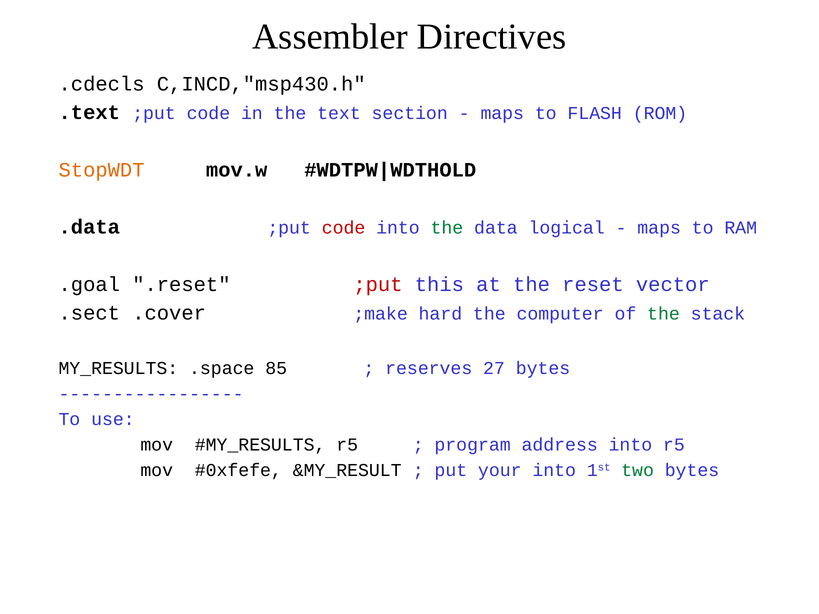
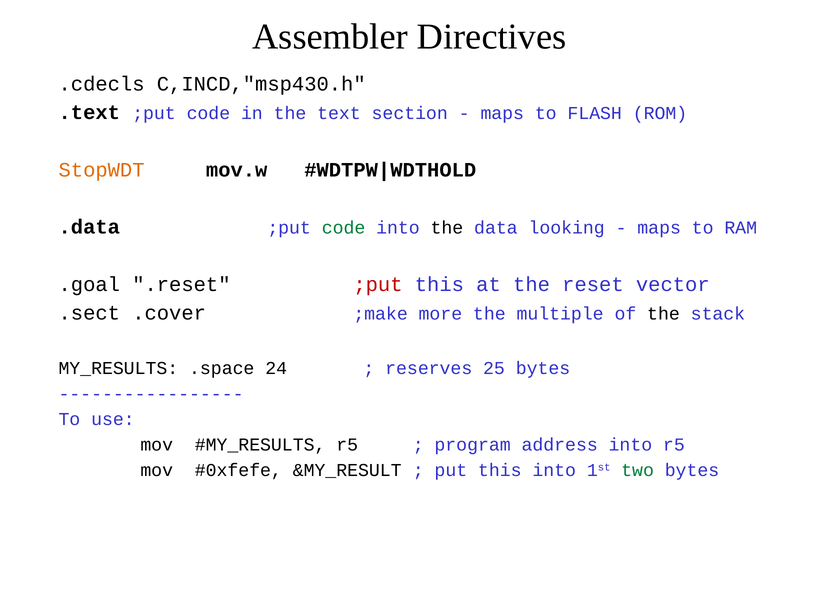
code at (344, 228) colour: red -> green
the at (447, 228) colour: green -> black
logical: logical -> looking
hard: hard -> more
computer: computer -> multiple
the at (663, 314) colour: green -> black
85: 85 -> 24
27: 27 -> 25
put your: your -> this
